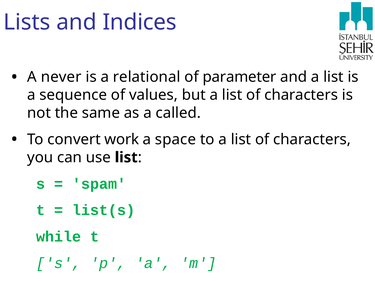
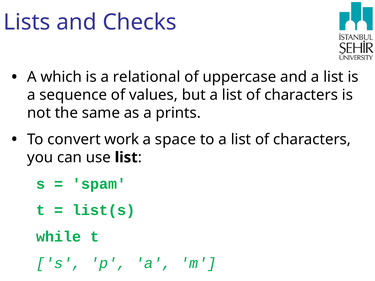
Indices: Indices -> Checks
never: never -> which
parameter: parameter -> uppercase
called: called -> prints
